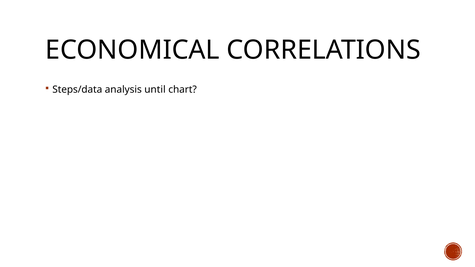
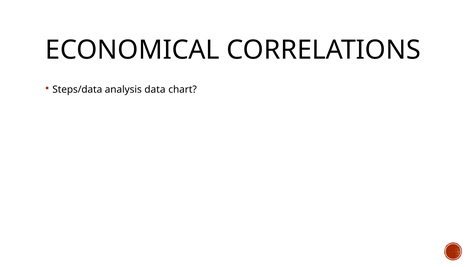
until: until -> data
